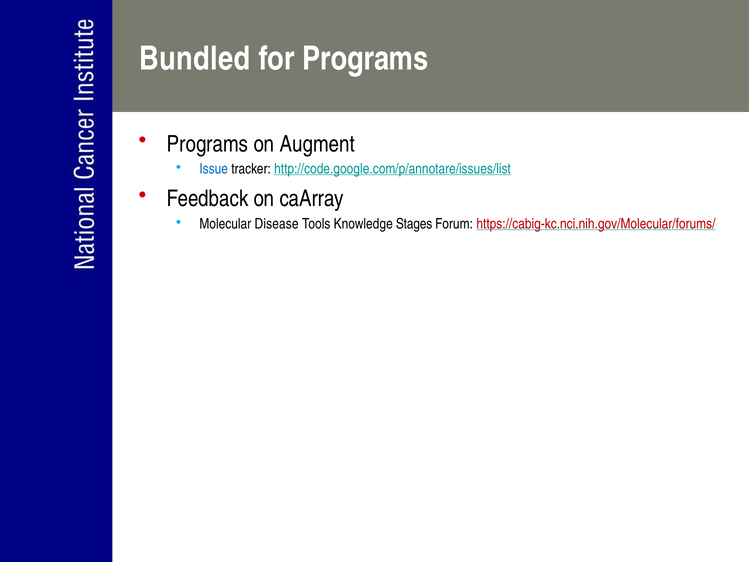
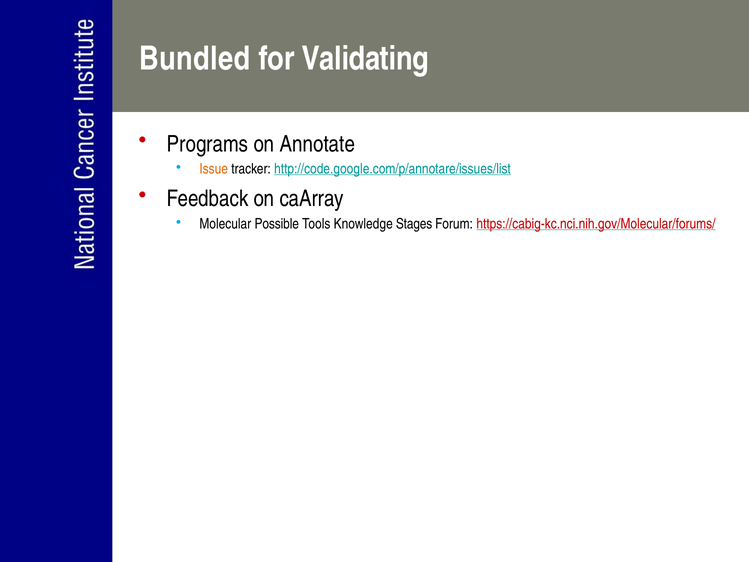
for Programs: Programs -> Validating
Augment: Augment -> Annotate
Issue colour: blue -> orange
Disease: Disease -> Possible
